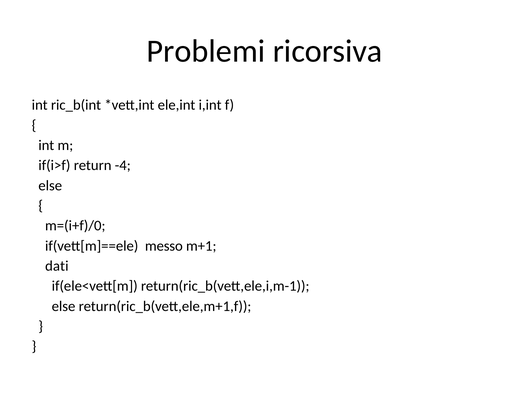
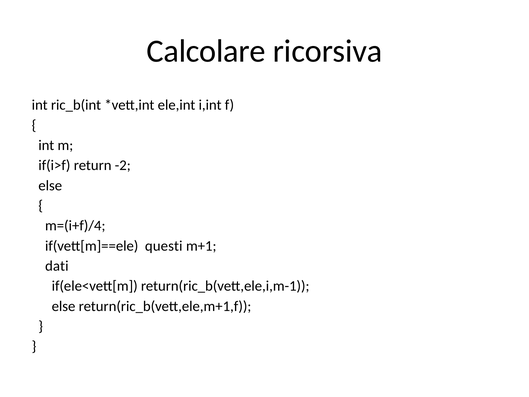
Problemi: Problemi -> Calcolare
-4: -4 -> -2
m=(i+f)/0: m=(i+f)/0 -> m=(i+f)/4
messo: messo -> questi
